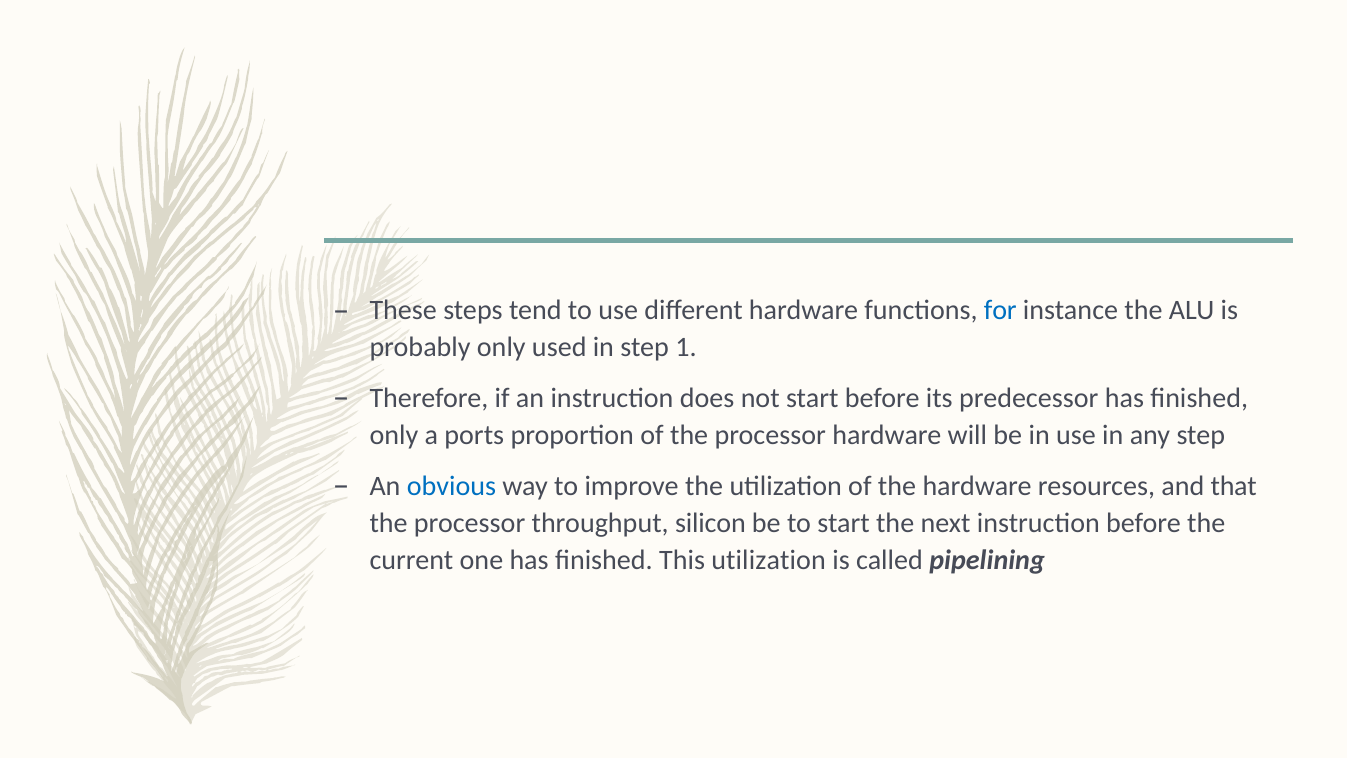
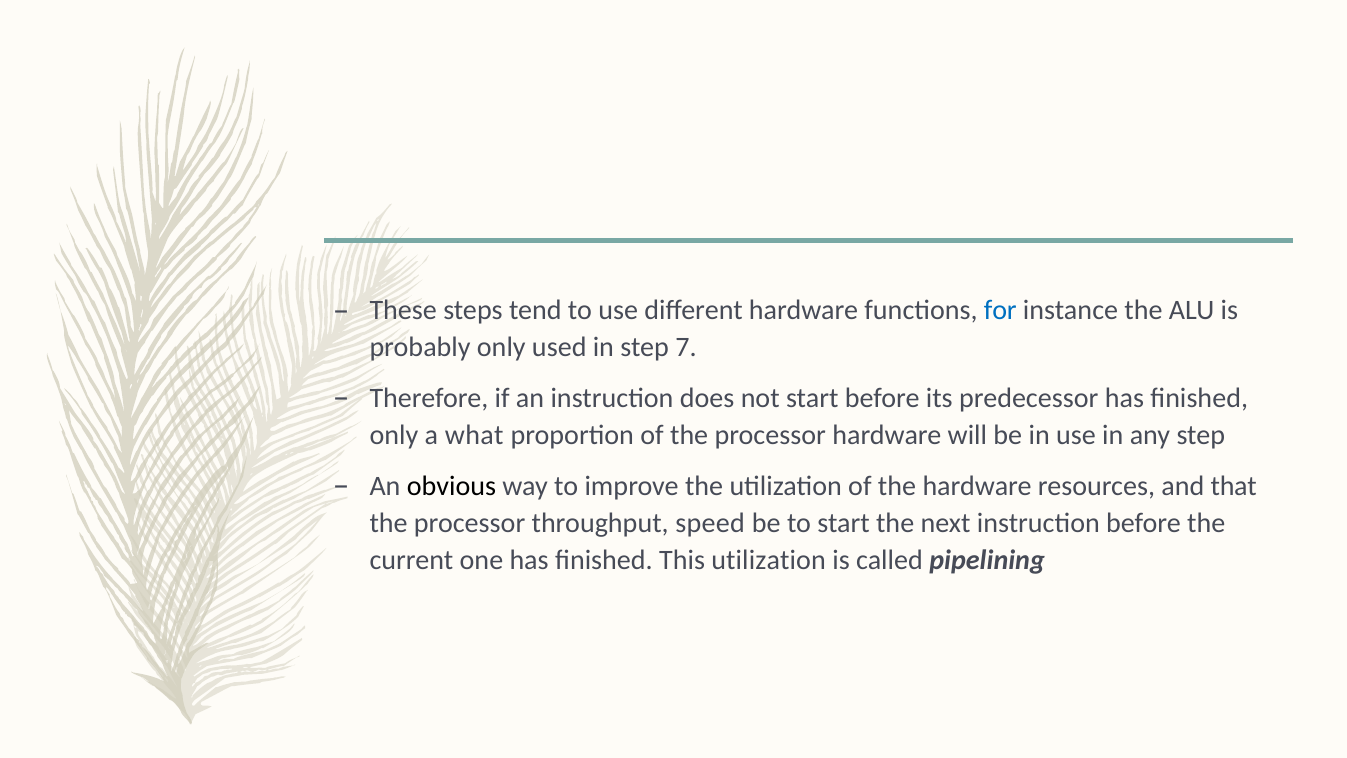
1: 1 -> 7
ports: ports -> what
obvious colour: blue -> black
silicon: silicon -> speed
